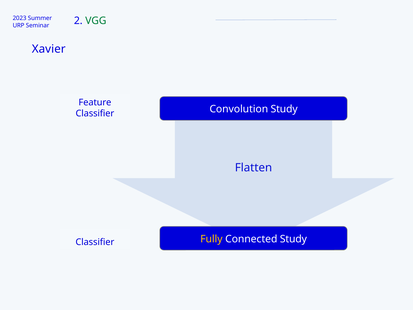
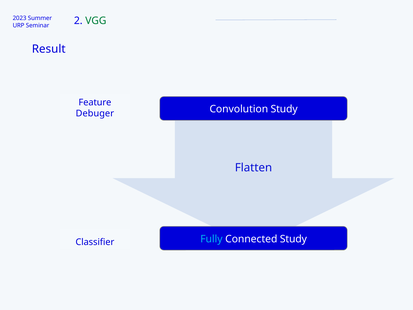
Xavier: Xavier -> Result
Classifier at (95, 113): Classifier -> Debuger
Fully colour: yellow -> light blue
